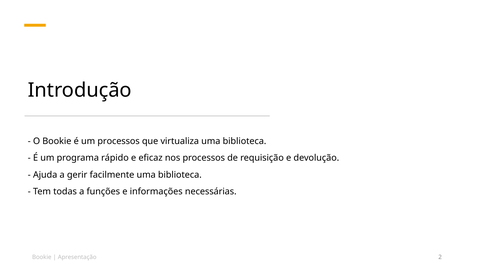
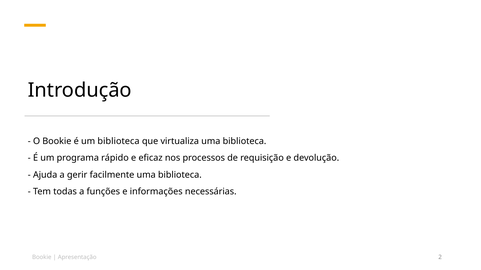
um processos: processos -> biblioteca
